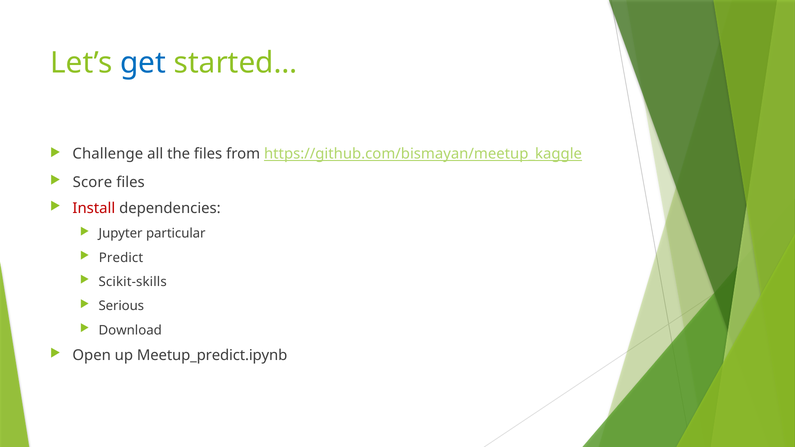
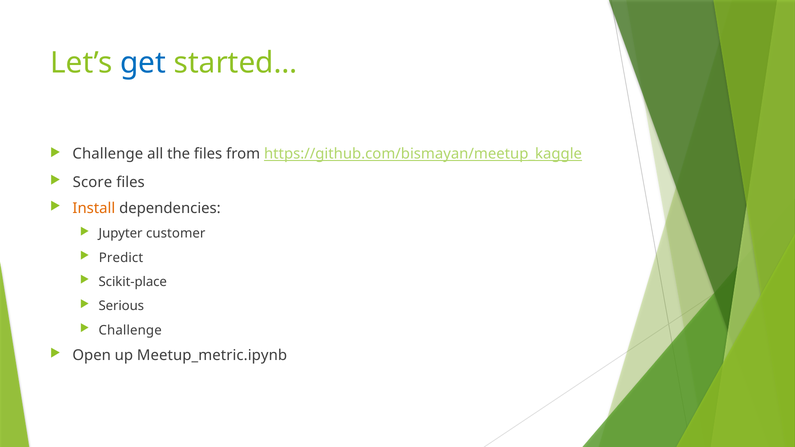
Install colour: red -> orange
particular: particular -> customer
Scikit-skills: Scikit-skills -> Scikit-place
Download at (130, 330): Download -> Challenge
Meetup_predict.ipynb: Meetup_predict.ipynb -> Meetup_metric.ipynb
